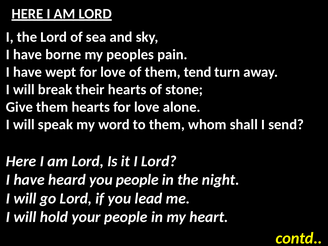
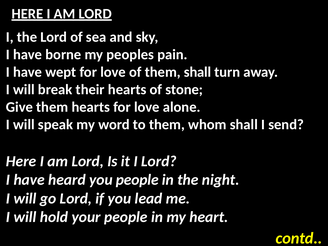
them tend: tend -> shall
